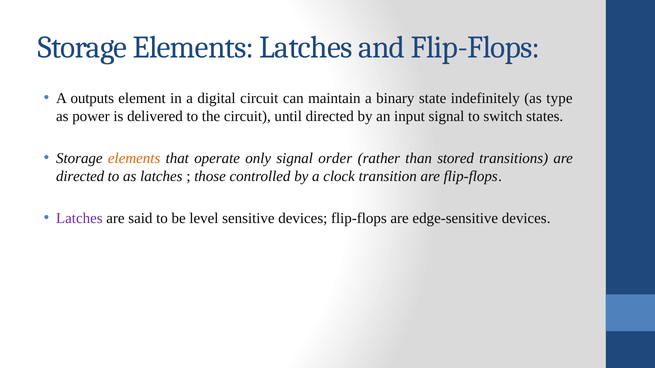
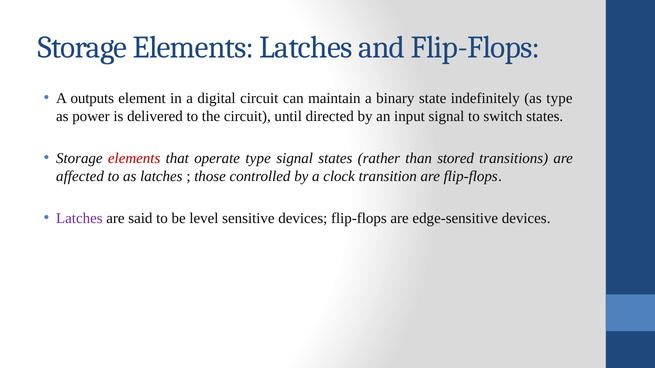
elements at (134, 158) colour: orange -> red
operate only: only -> type
signal order: order -> states
directed at (80, 176): directed -> affected
